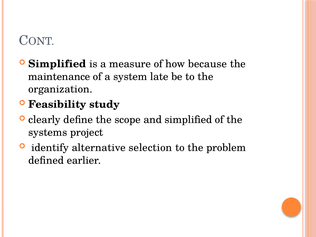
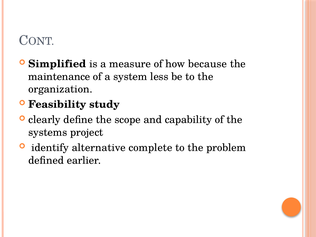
late: late -> less
and simplified: simplified -> capability
selection: selection -> complete
